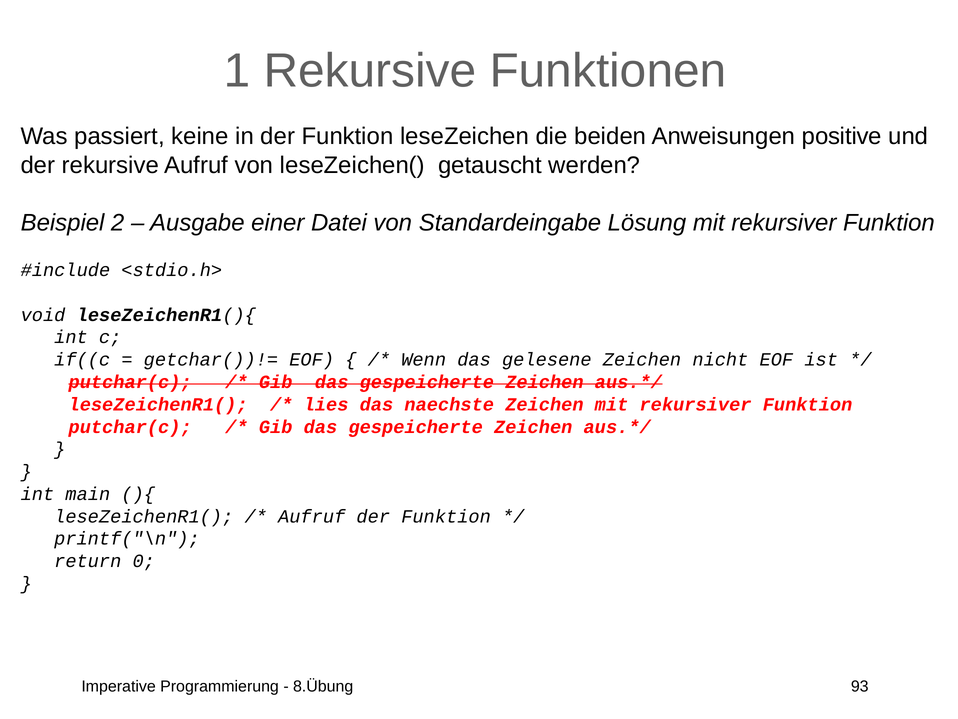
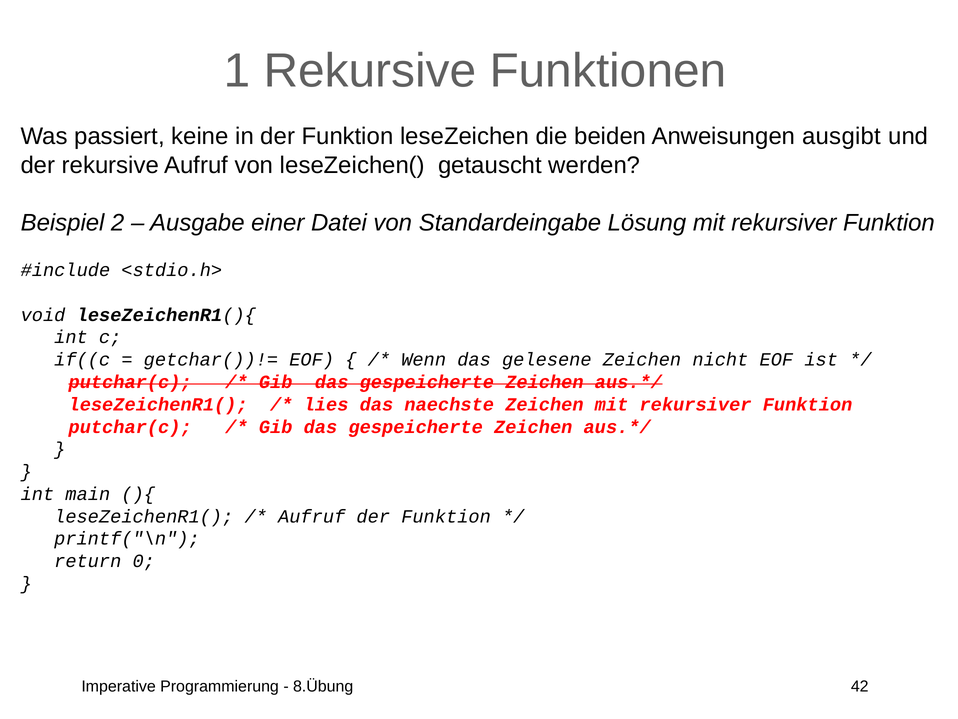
positive: positive -> ausgibt
93: 93 -> 42
